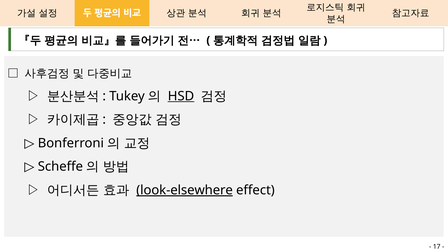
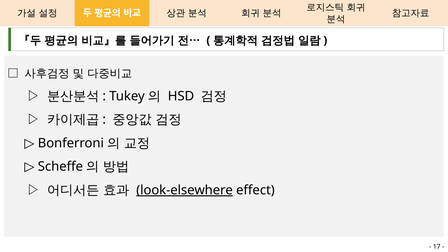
HSD underline: present -> none
